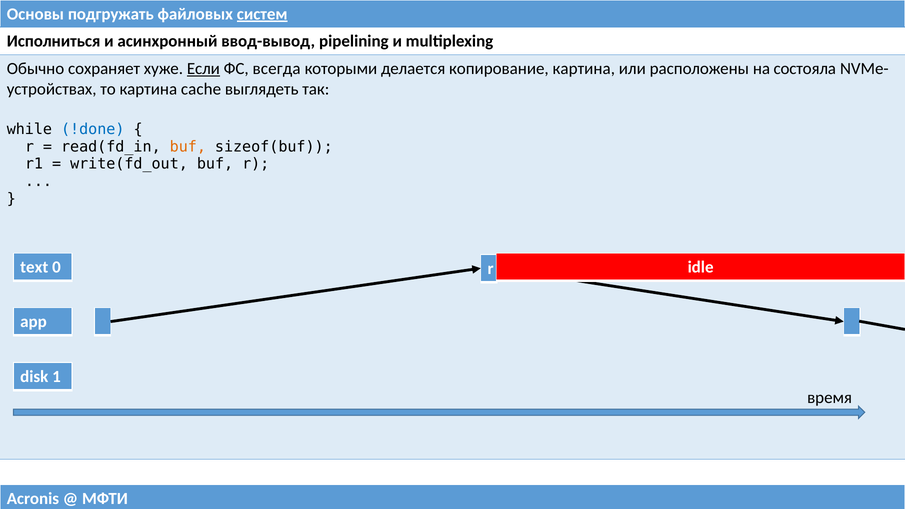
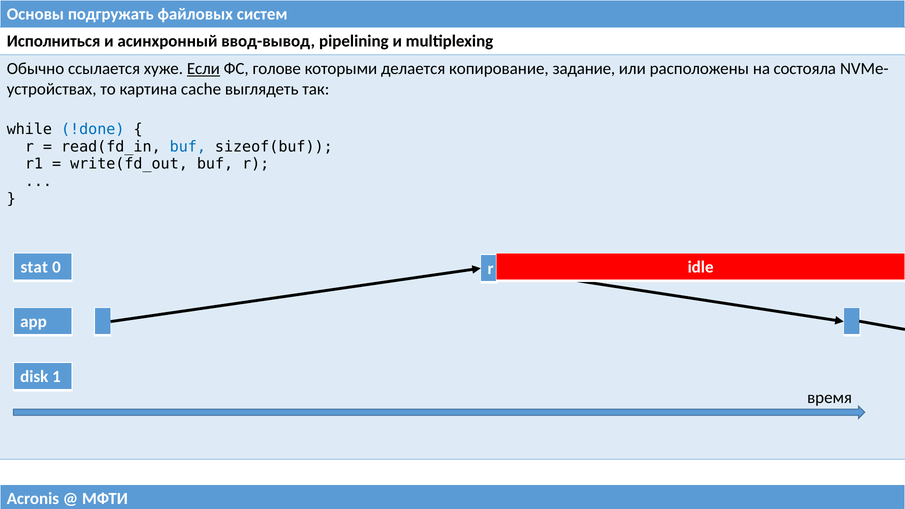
систем underline: present -> none
сохраняет: сохраняет -> ссылается
всегда: всегда -> голове
копирование картина: картина -> задание
buf at (188, 147) colour: orange -> blue
text: text -> stat
